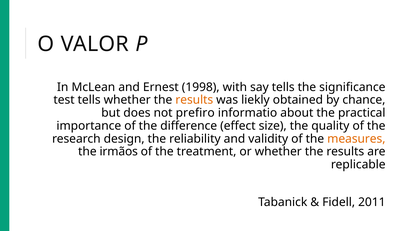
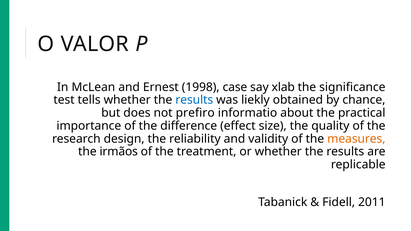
with: with -> case
say tells: tells -> xlab
results at (194, 100) colour: orange -> blue
